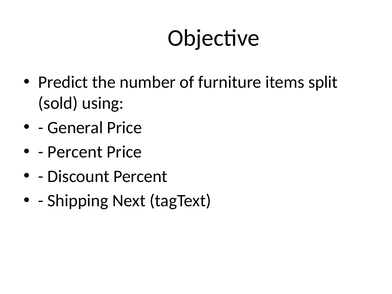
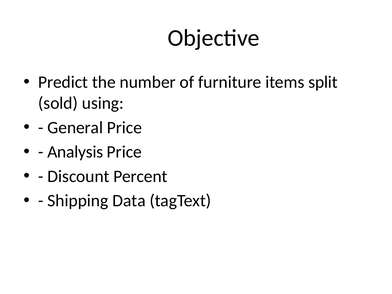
Percent at (75, 152): Percent -> Analysis
Next: Next -> Data
